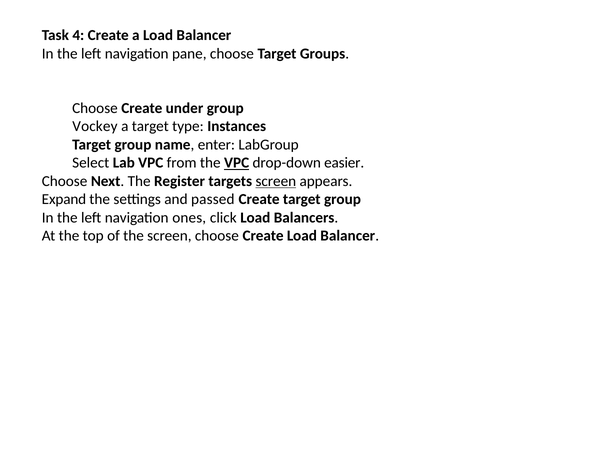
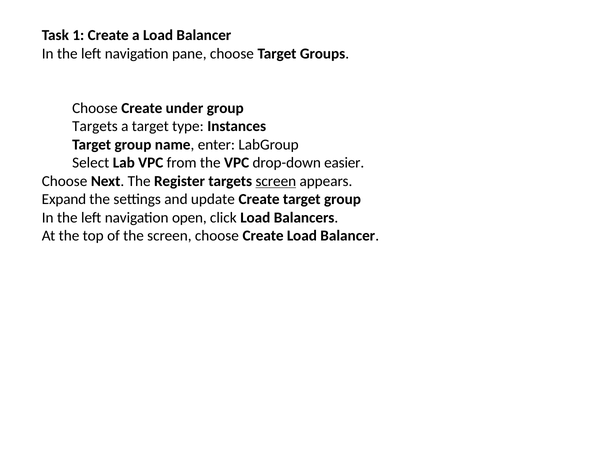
4: 4 -> 1
Vockey at (95, 126): Vockey -> Targets
VPC at (237, 163) underline: present -> none
passed: passed -> update
ones: ones -> open
